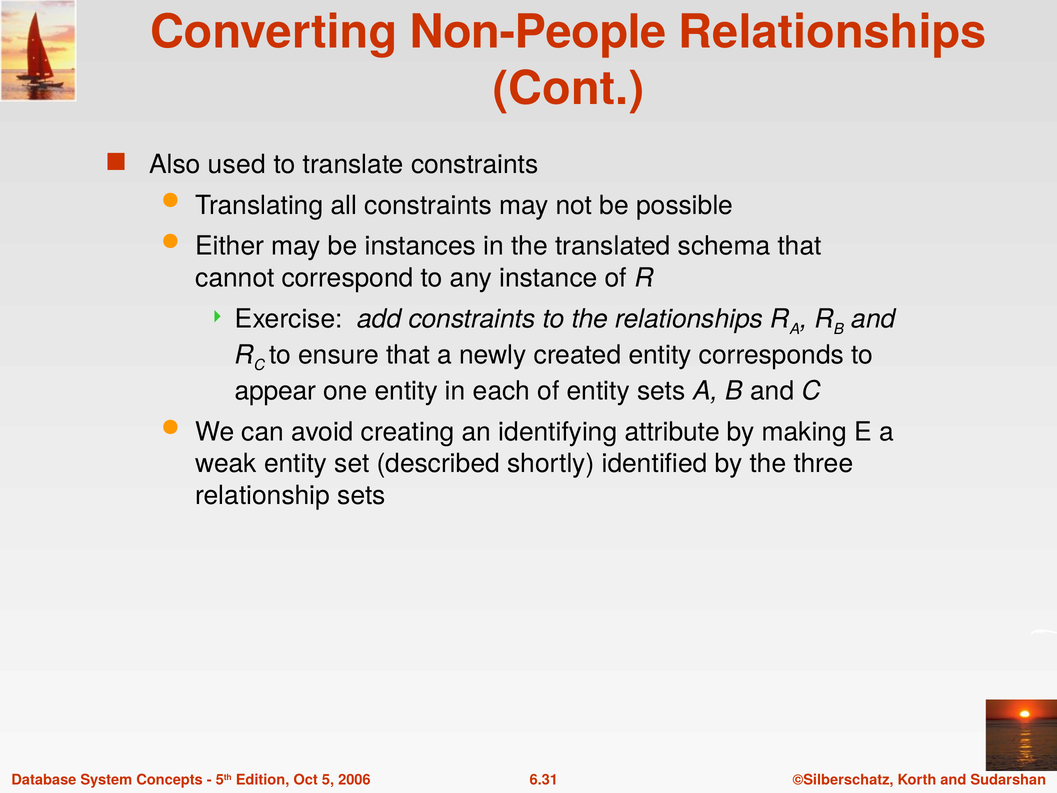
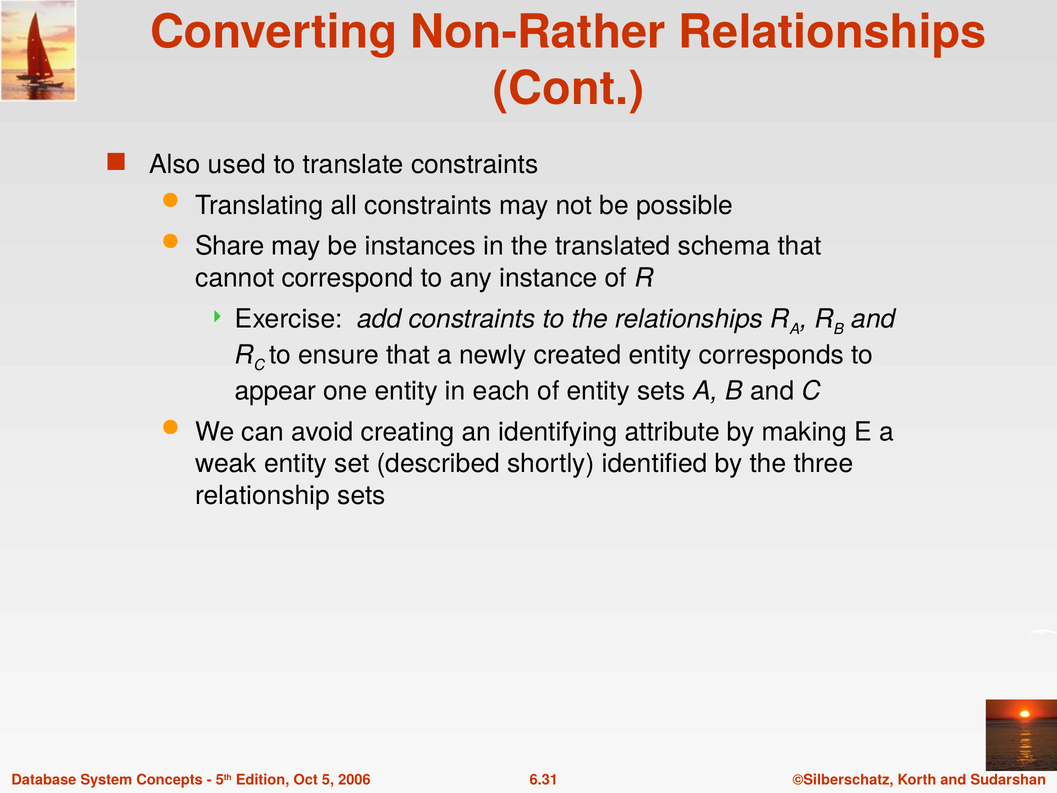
Non-People: Non-People -> Non-Rather
Either: Either -> Share
